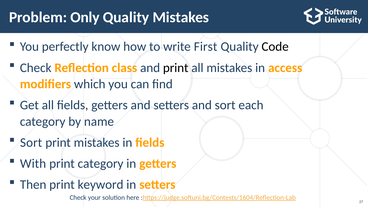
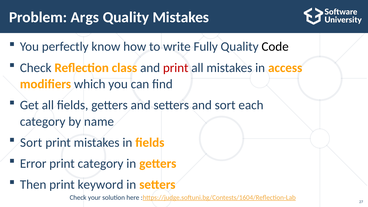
Only: Only -> Args
First: First -> Fully
print at (176, 68) colour: black -> red
With: With -> Error
